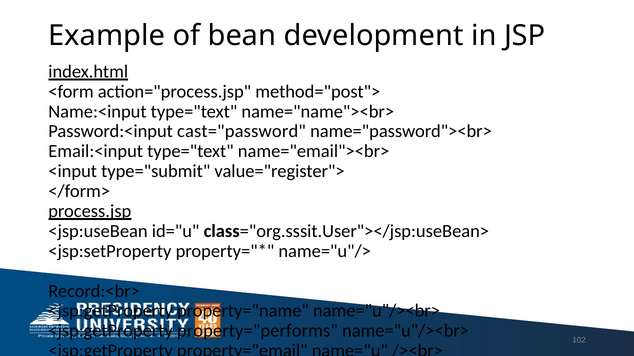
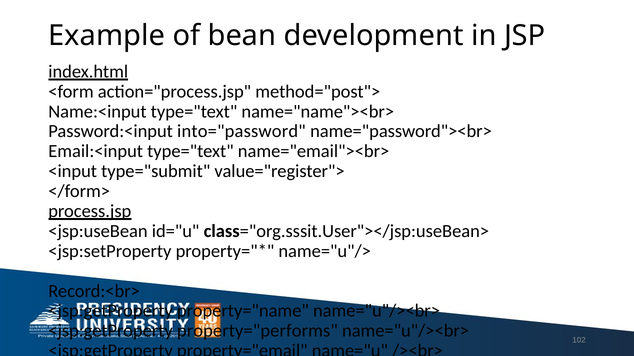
cast="password: cast="password -> into="password
